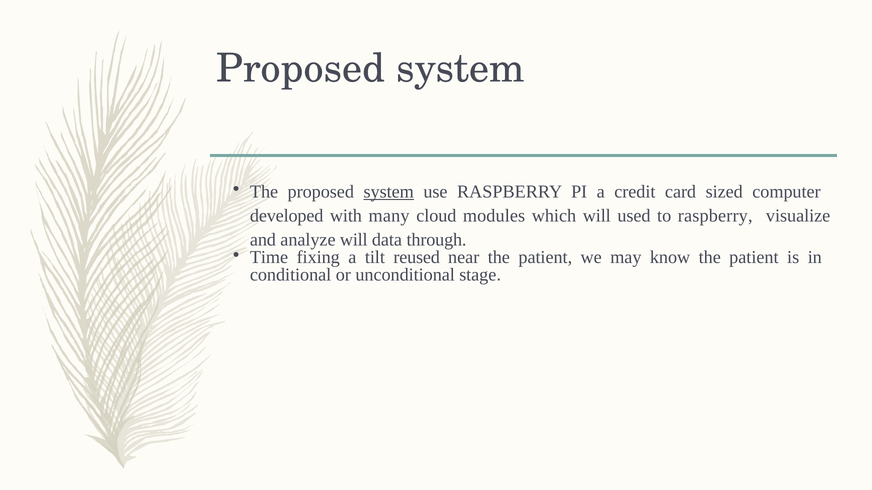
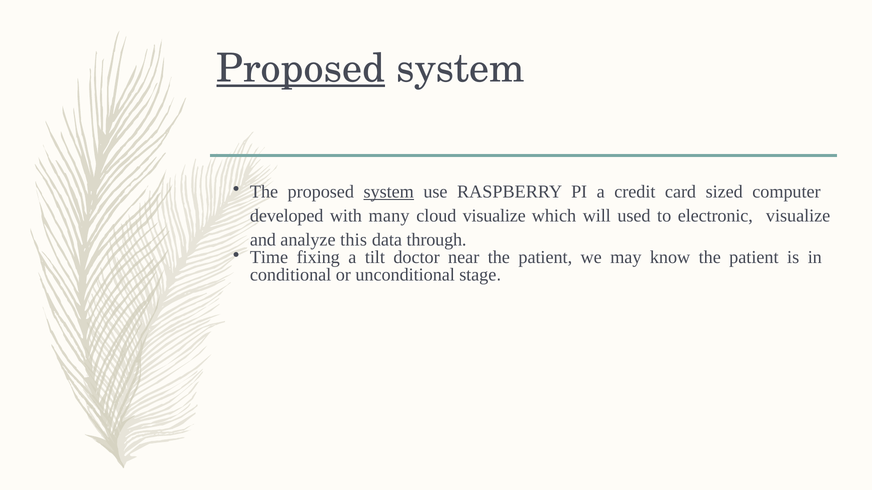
Proposed at (301, 69) underline: none -> present
cloud modules: modules -> visualize
to raspberry: raspberry -> electronic
analyze will: will -> this
reused: reused -> doctor
